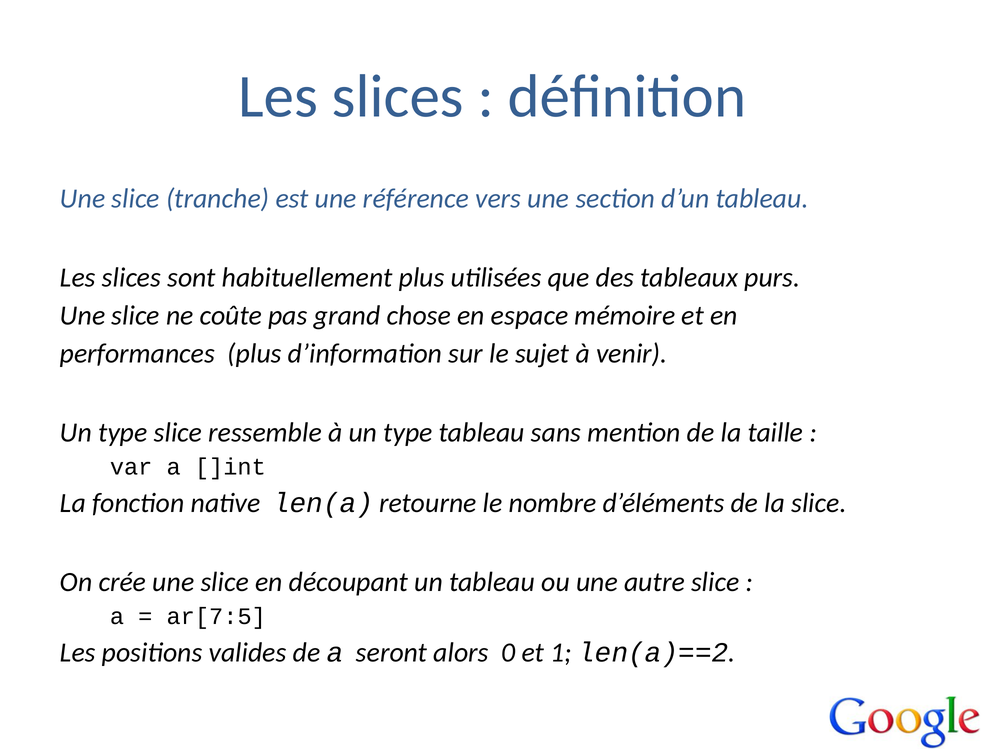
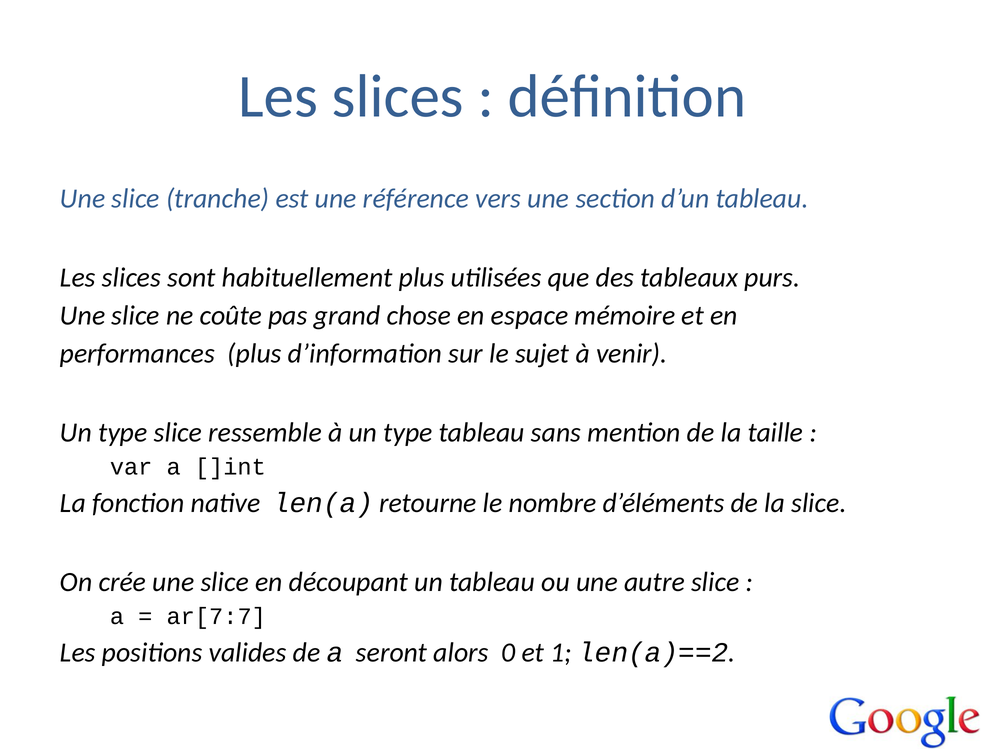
ar[7:5: ar[7:5 -> ar[7:7
